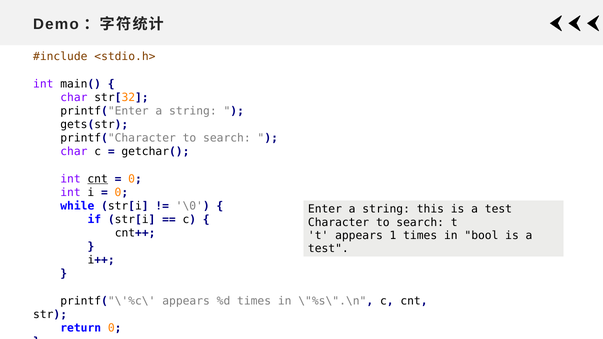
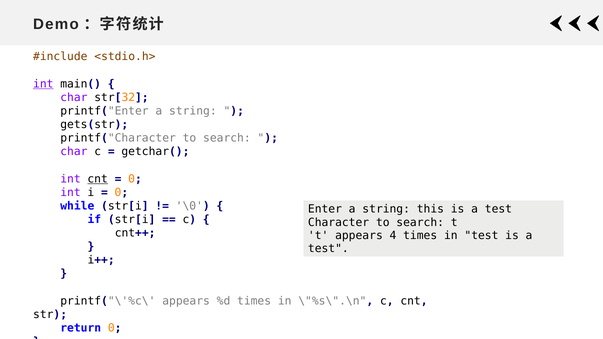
int at (43, 84) underline: none -> present
1: 1 -> 4
in bool: bool -> test
